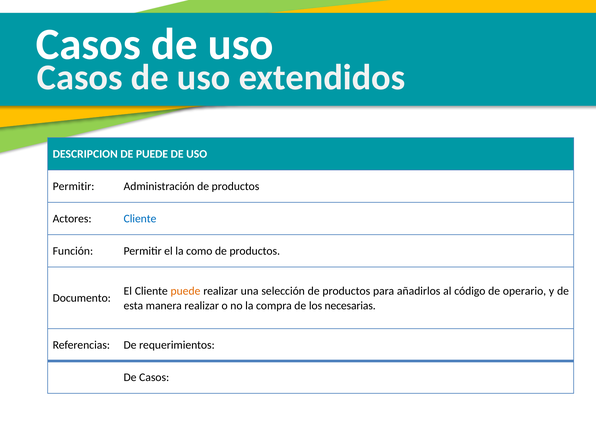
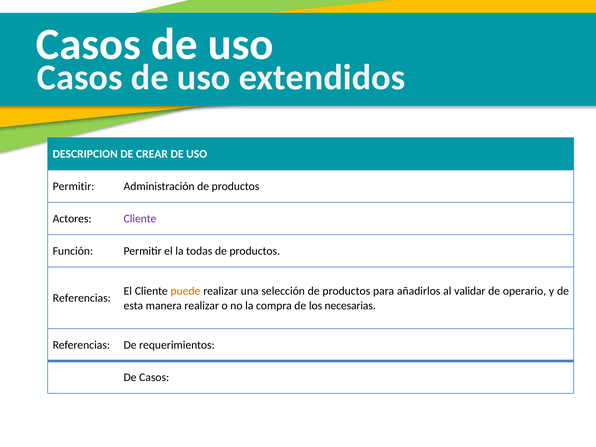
DE PUEDE: PUEDE -> CREAR
Cliente at (140, 219) colour: blue -> purple
como: como -> todas
código: código -> validar
Documento at (82, 298): Documento -> Referencias
